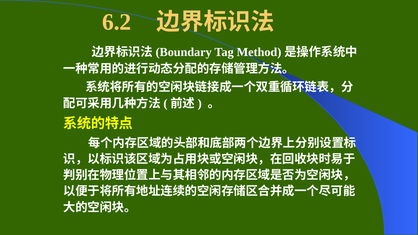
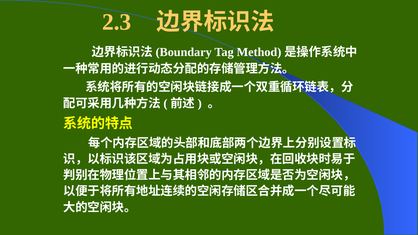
6.2: 6.2 -> 2.3
